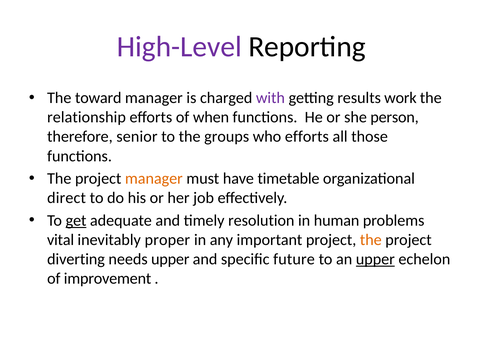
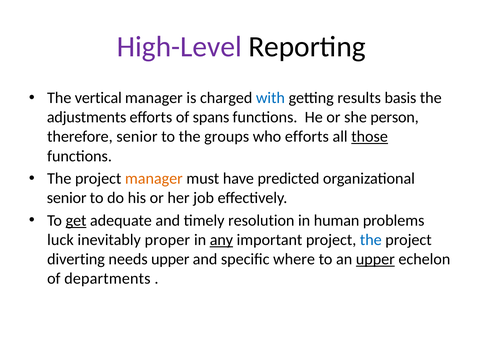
toward: toward -> vertical
with colour: purple -> blue
work: work -> basis
relationship: relationship -> adjustments
when: when -> spans
those underline: none -> present
timetable: timetable -> predicted
direct at (67, 198): direct -> senior
vital: vital -> luck
any underline: none -> present
the at (371, 239) colour: orange -> blue
future: future -> where
improvement: improvement -> departments
